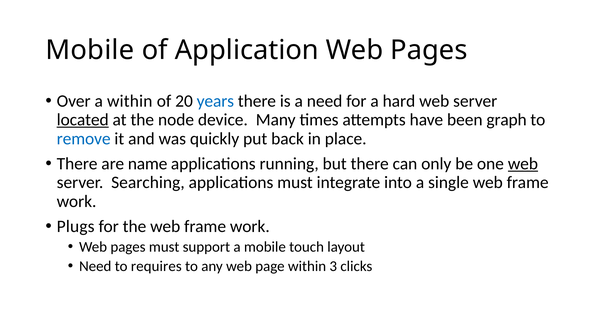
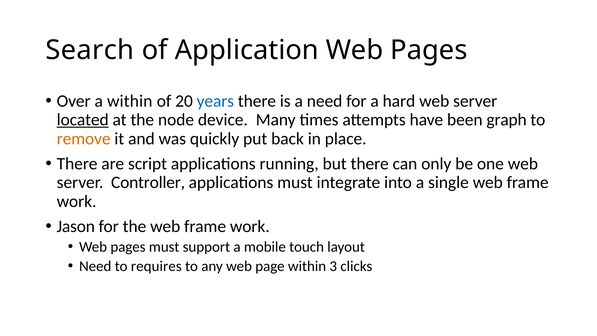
Mobile at (90, 50): Mobile -> Search
remove colour: blue -> orange
name: name -> script
web at (523, 164) underline: present -> none
Searching: Searching -> Controller
Plugs: Plugs -> Jason
